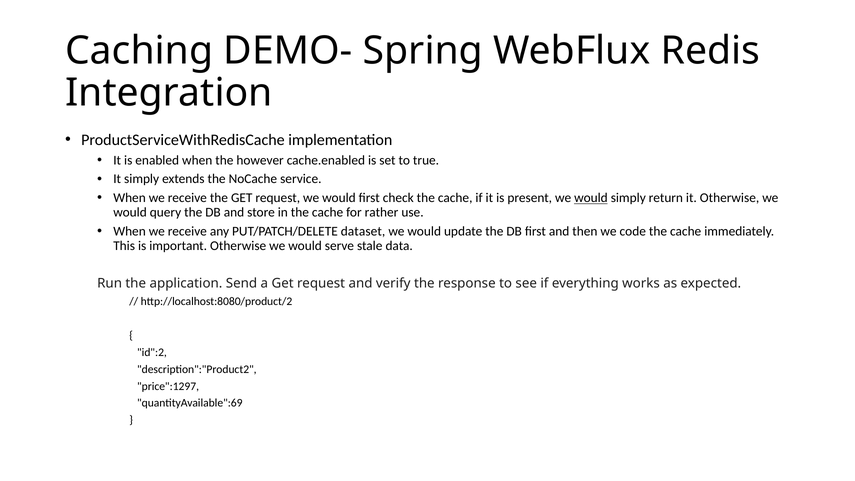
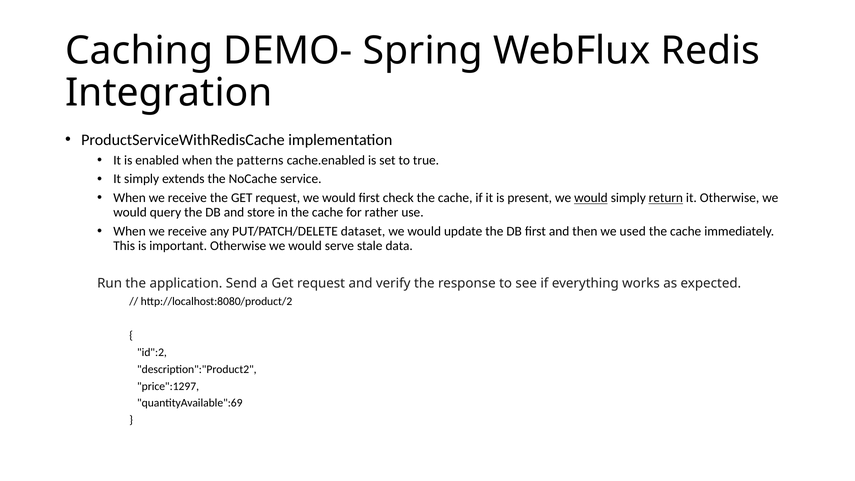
however: however -> patterns
return underline: none -> present
code: code -> used
